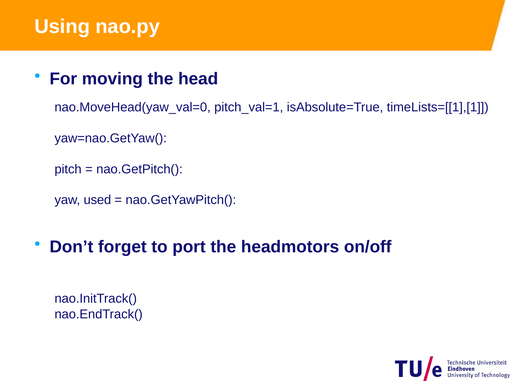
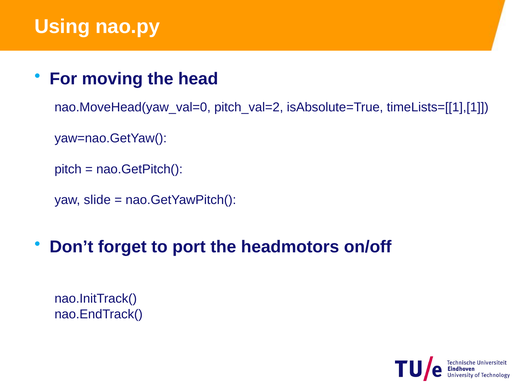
pitch_val=1: pitch_val=1 -> pitch_val=2
used: used -> slide
